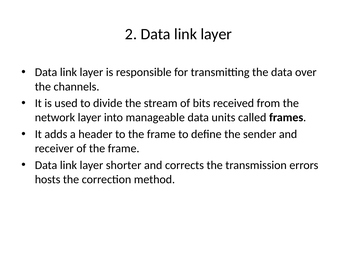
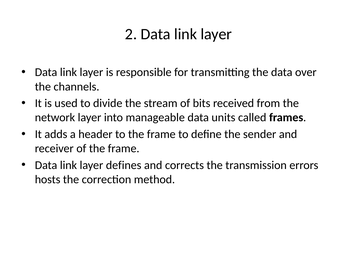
shorter: shorter -> defines
